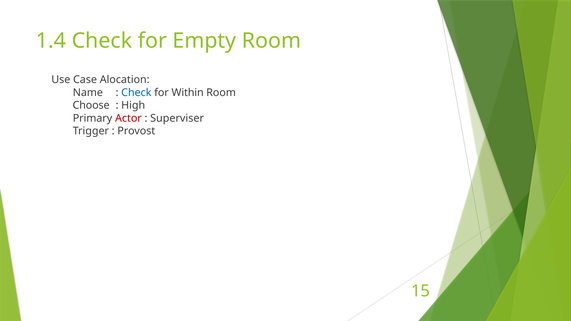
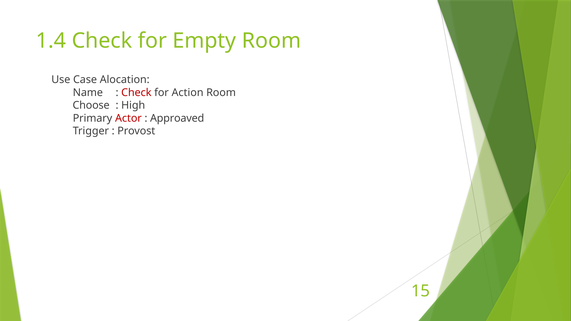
Check at (136, 93) colour: blue -> red
Within: Within -> Action
Superviser: Superviser -> Approaved
